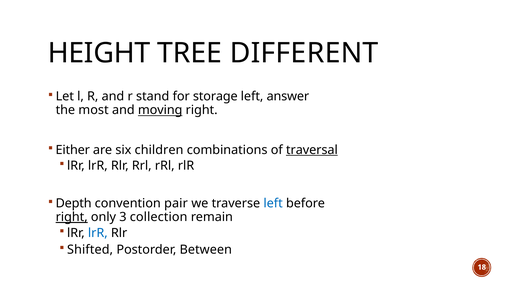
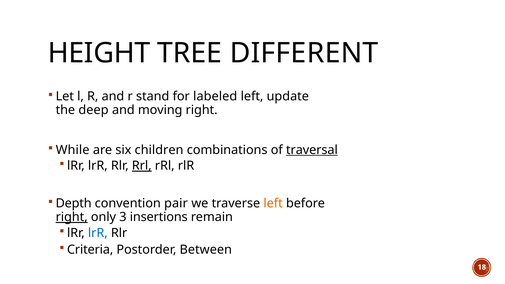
storage: storage -> labeled
answer: answer -> update
most: most -> deep
moving underline: present -> none
Either: Either -> While
Rrl at (142, 166) underline: none -> present
left at (273, 204) colour: blue -> orange
collection: collection -> insertions
Shifted: Shifted -> Criteria
